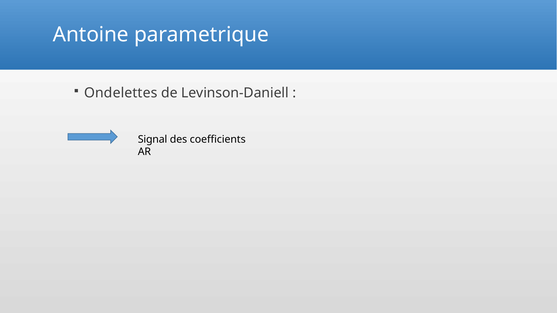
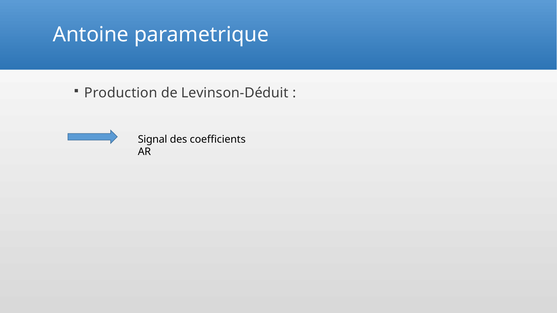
Ondelettes: Ondelettes -> Production
Levinson-Daniell: Levinson-Daniell -> Levinson-Déduit
